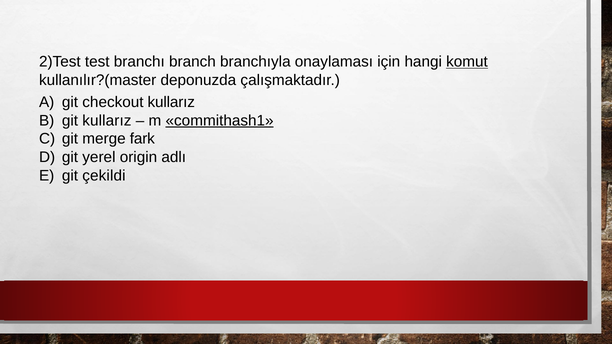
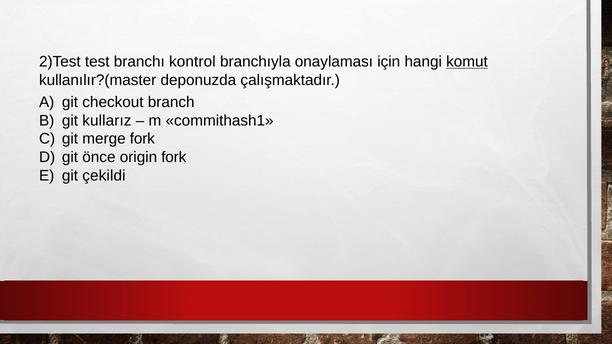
branch: branch -> kontrol
checkout kullarız: kullarız -> branch
commithash1 underline: present -> none
merge fark: fark -> fork
yerel: yerel -> önce
origin adlı: adlı -> fork
